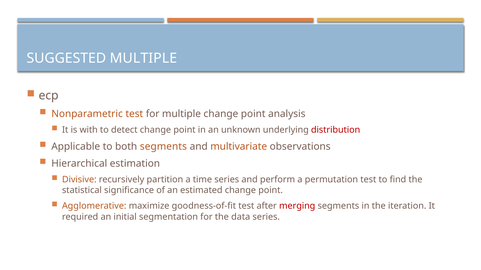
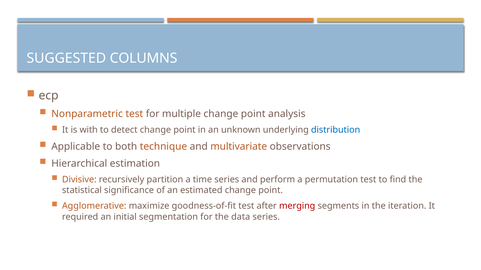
SUGGESTED MULTIPLE: MULTIPLE -> COLUMNS
distribution colour: red -> blue
both segments: segments -> technique
